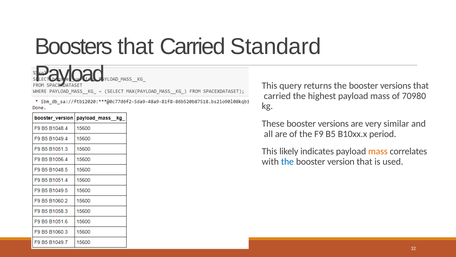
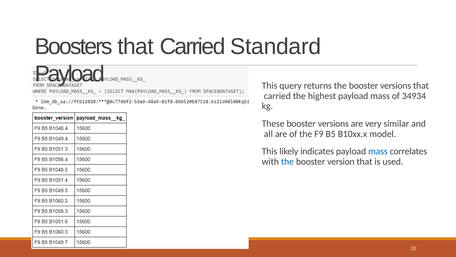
70980: 70980 -> 34934
period: period -> model
mass at (378, 151) colour: orange -> blue
